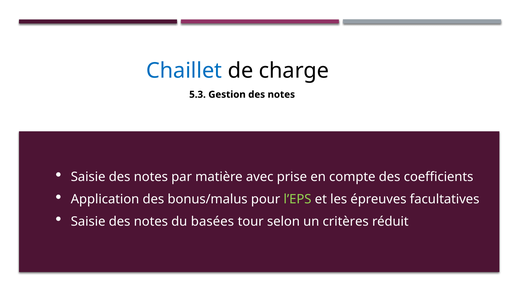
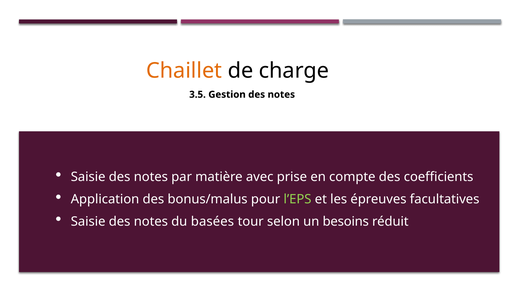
Chaillet colour: blue -> orange
5.3: 5.3 -> 3.5
critères: critères -> besoins
